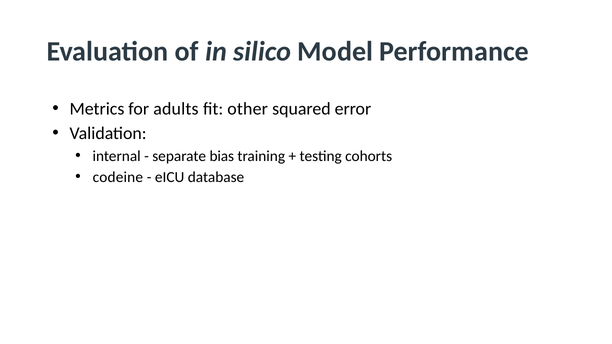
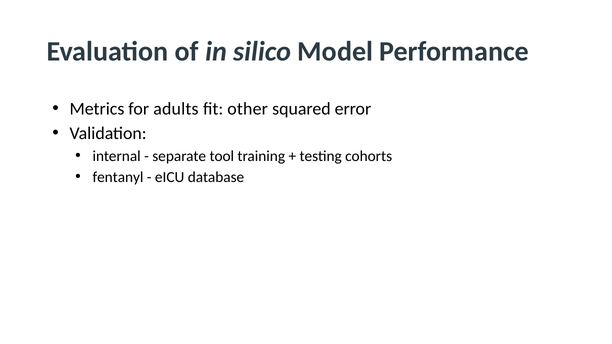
bias: bias -> tool
codeine: codeine -> fentanyl
